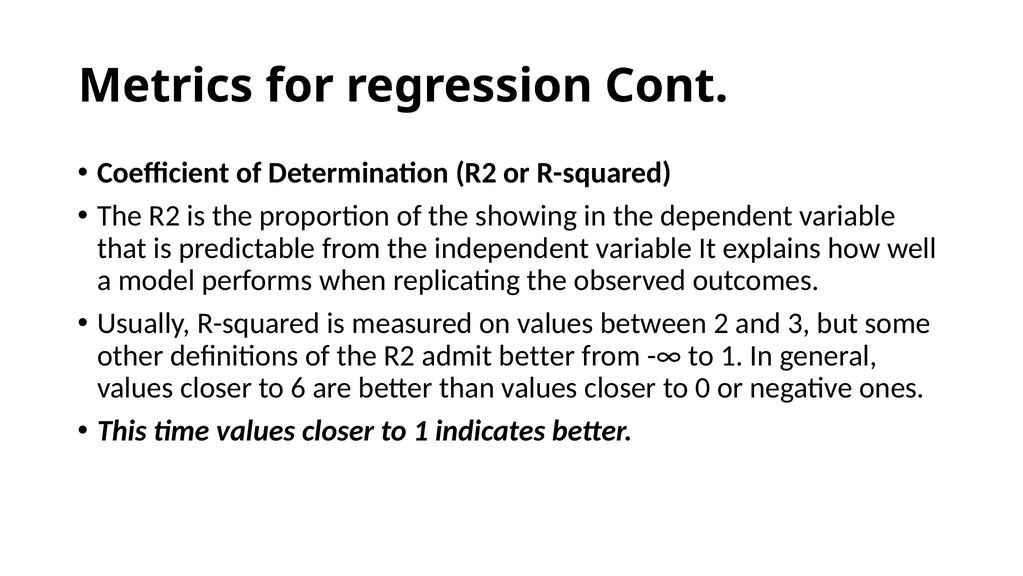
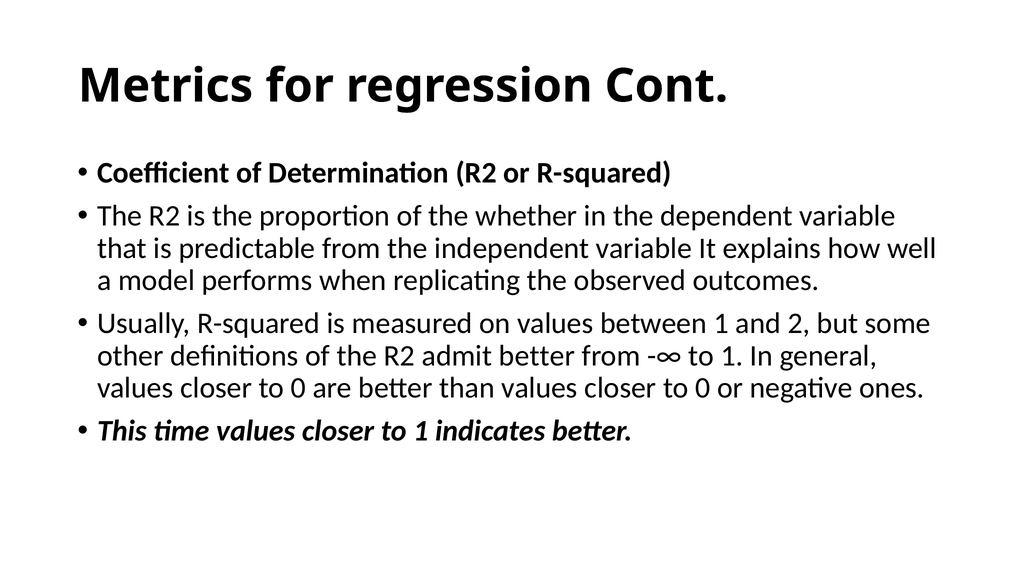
showing: showing -> whether
between 2: 2 -> 1
3: 3 -> 2
6 at (298, 388): 6 -> 0
